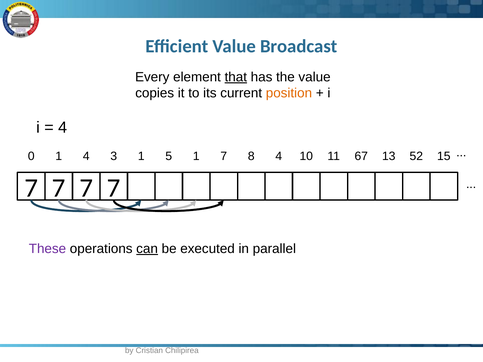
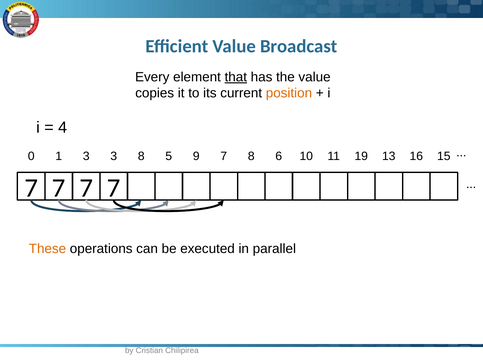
1 4: 4 -> 3
3 1: 1 -> 8
5 1: 1 -> 9
8 4: 4 -> 6
67: 67 -> 19
52: 52 -> 16
These colour: purple -> orange
can underline: present -> none
